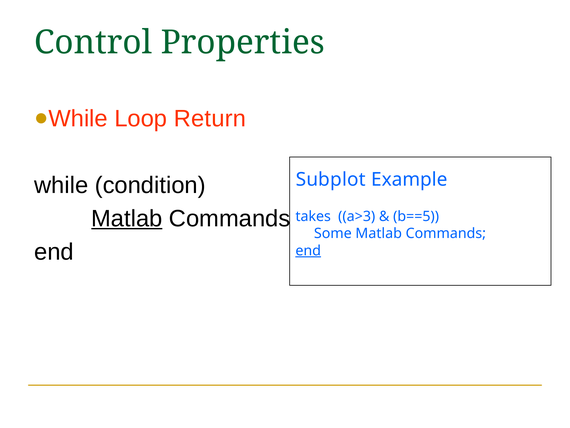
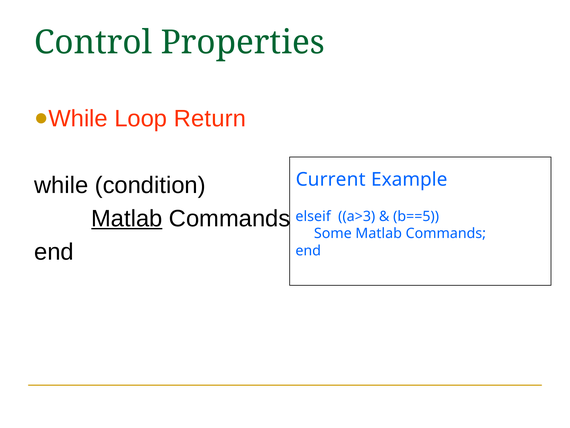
Subplot: Subplot -> Current
takes: takes -> elseif
end at (308, 250) underline: present -> none
